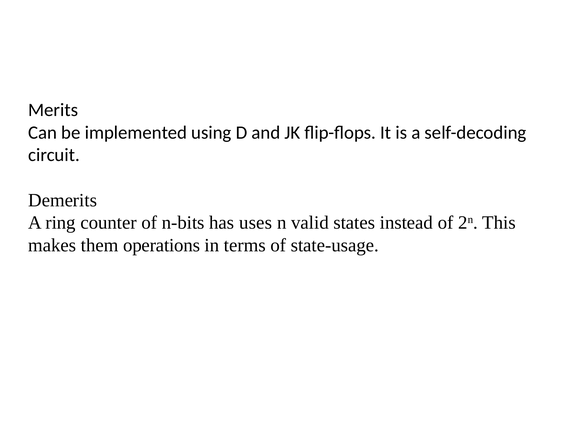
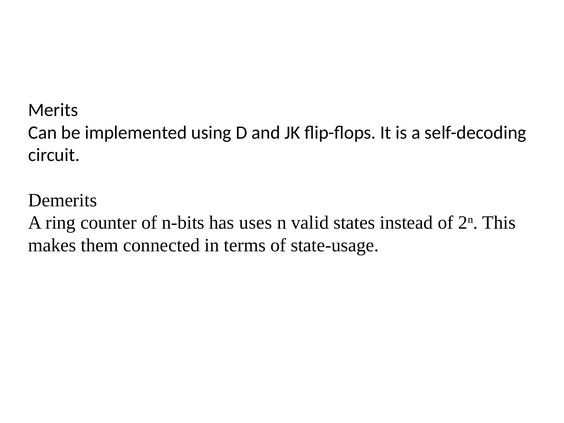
operations: operations -> connected
